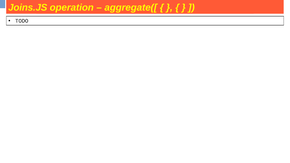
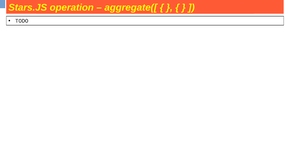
Joins.JS: Joins.JS -> Stars.JS
